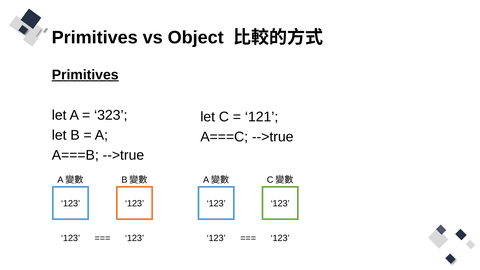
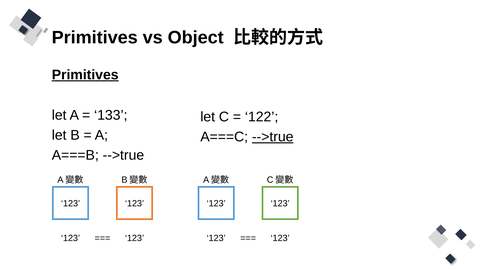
323: 323 -> 133
121: 121 -> 122
-->true at (273, 137) underline: none -> present
